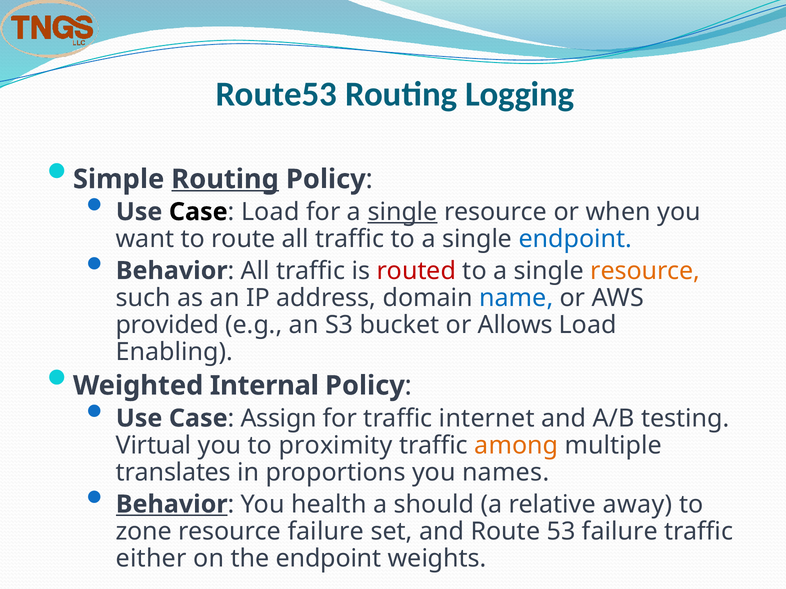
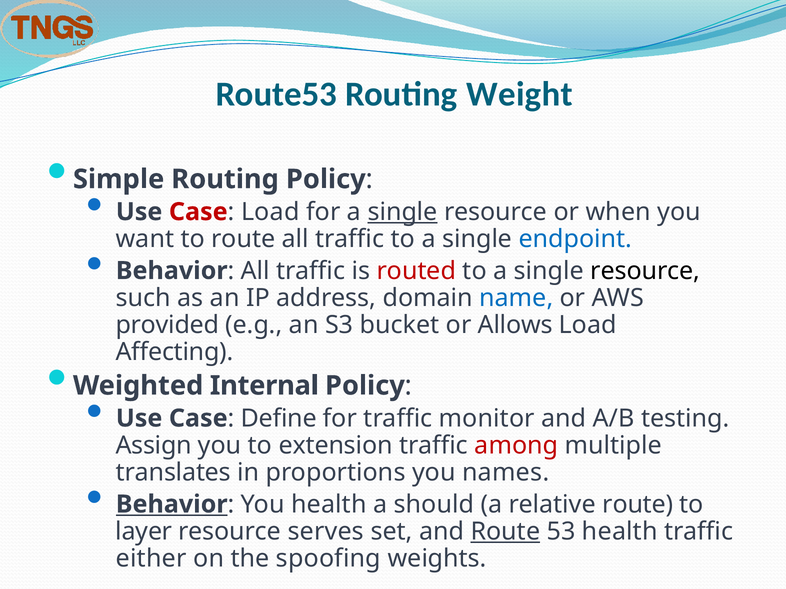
Logging: Logging -> Weight
Routing at (225, 179) underline: present -> none
Case at (198, 212) colour: black -> red
resource at (645, 271) colour: orange -> black
Enabling: Enabling -> Affecting
Assign: Assign -> Define
internet: internet -> monitor
Virtual: Virtual -> Assign
proximity: proximity -> extension
among colour: orange -> red
relative away: away -> route
zone: zone -> layer
resource failure: failure -> serves
Route at (505, 532) underline: none -> present
53 failure: failure -> health
the endpoint: endpoint -> spoofing
